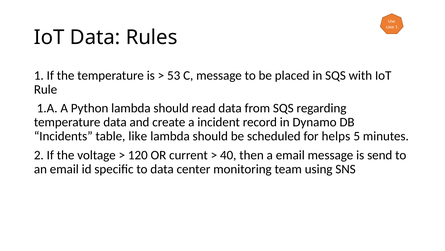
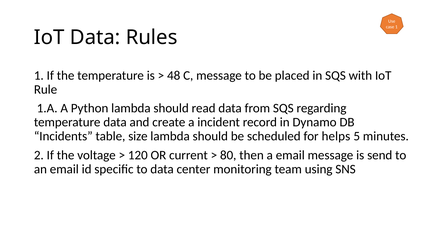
53: 53 -> 48
like: like -> size
40: 40 -> 80
